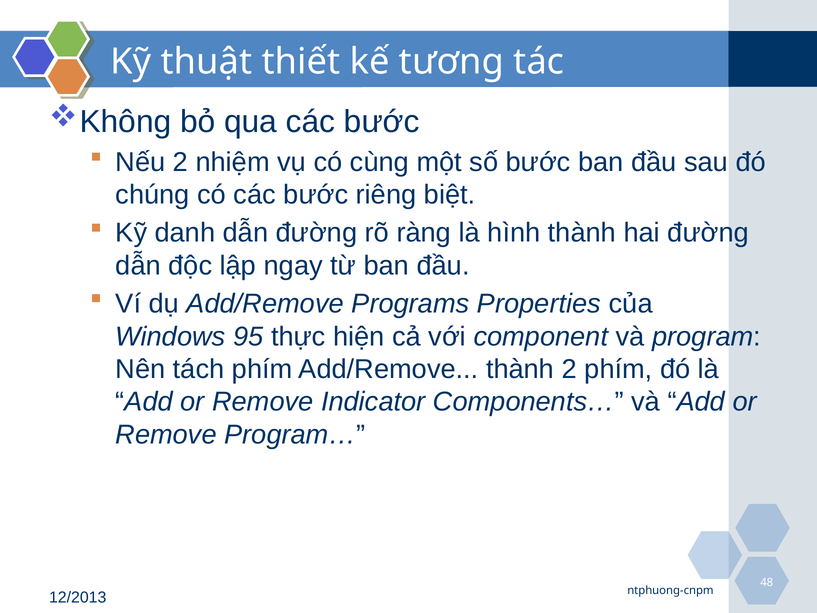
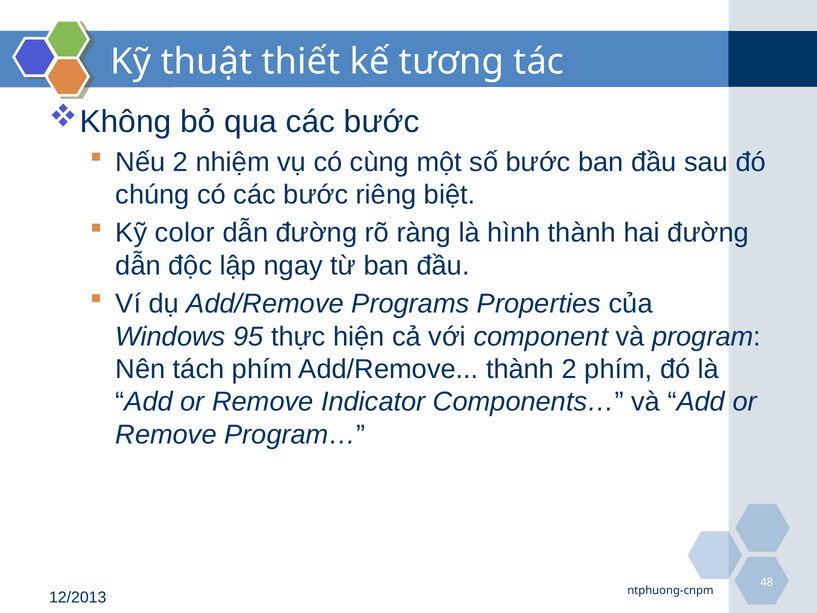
danh: danh -> color
